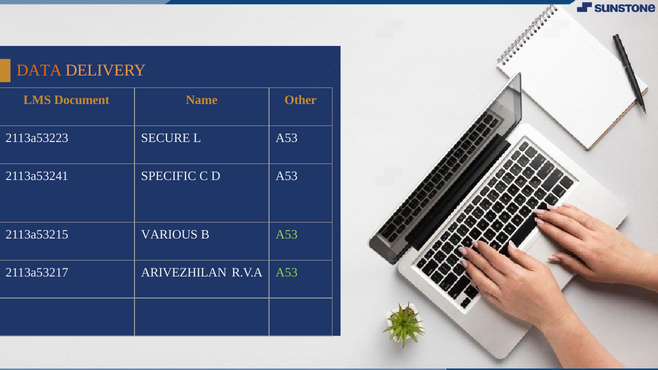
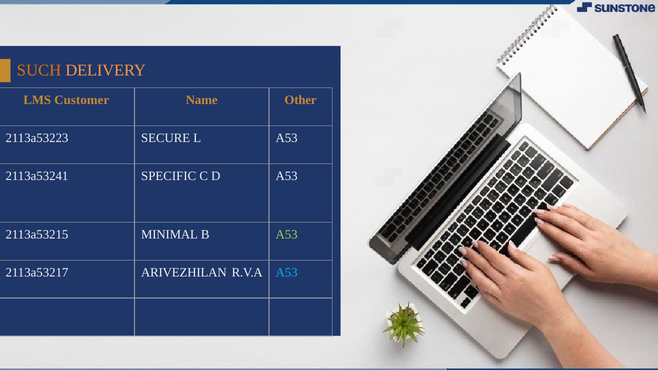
DATA: DATA -> SUCH
Document: Document -> Customer
VARIOUS: VARIOUS -> MINIMAL
A53 at (287, 273) colour: light green -> light blue
